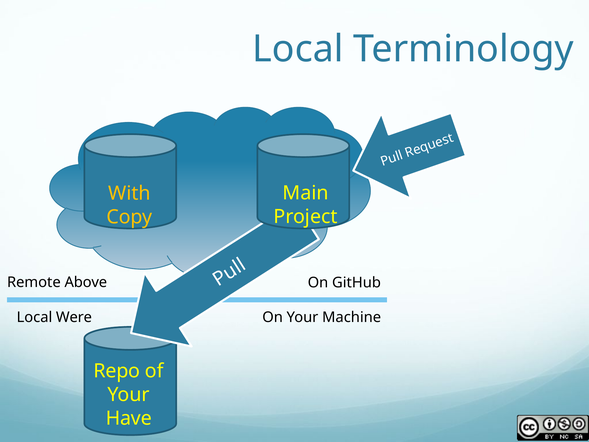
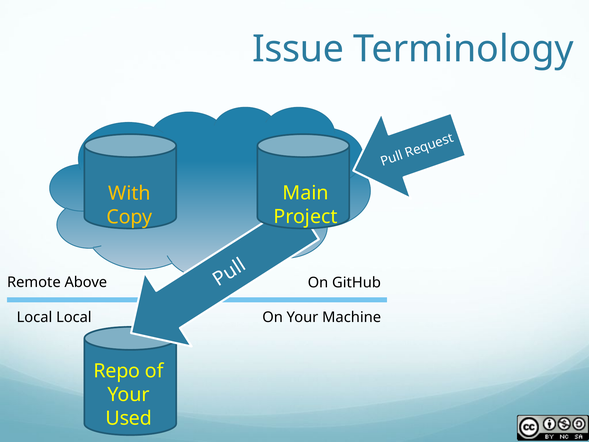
Local at (298, 49): Local -> Issue
Local Were: Were -> Local
Have: Have -> Used
